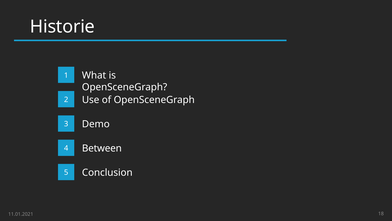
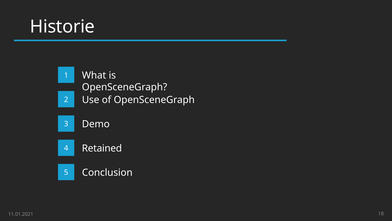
Between: Between -> Retained
